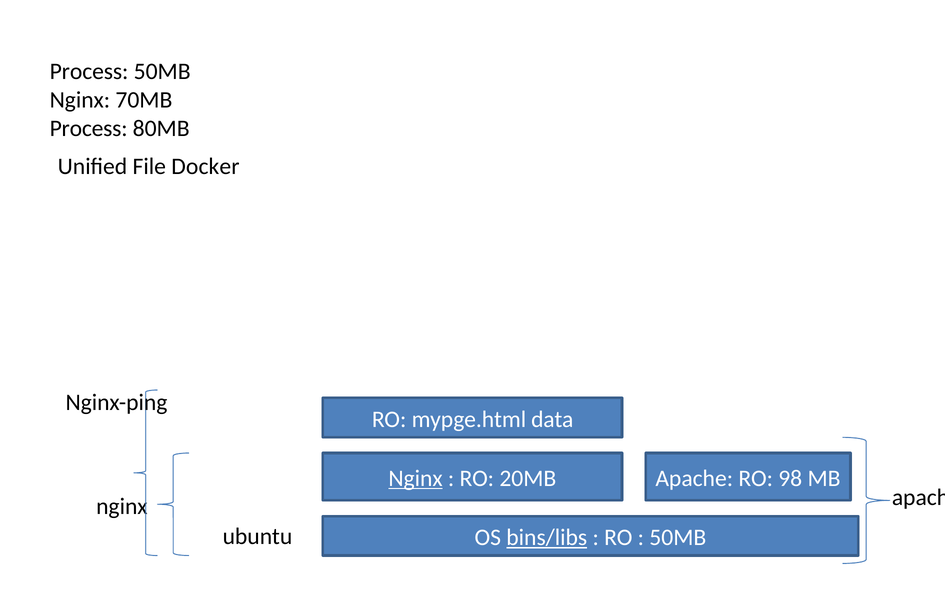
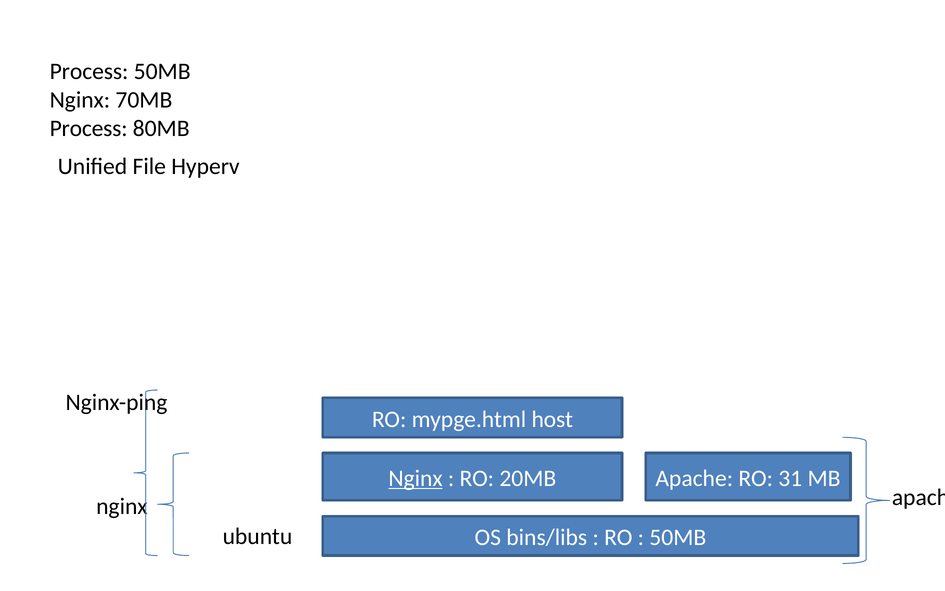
Docker: Docker -> Hyperv
data: data -> host
98: 98 -> 31
bins/libs underline: present -> none
